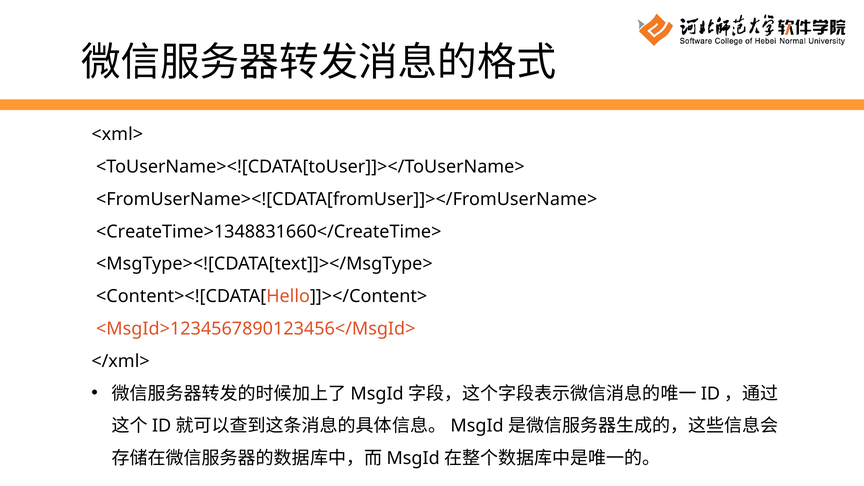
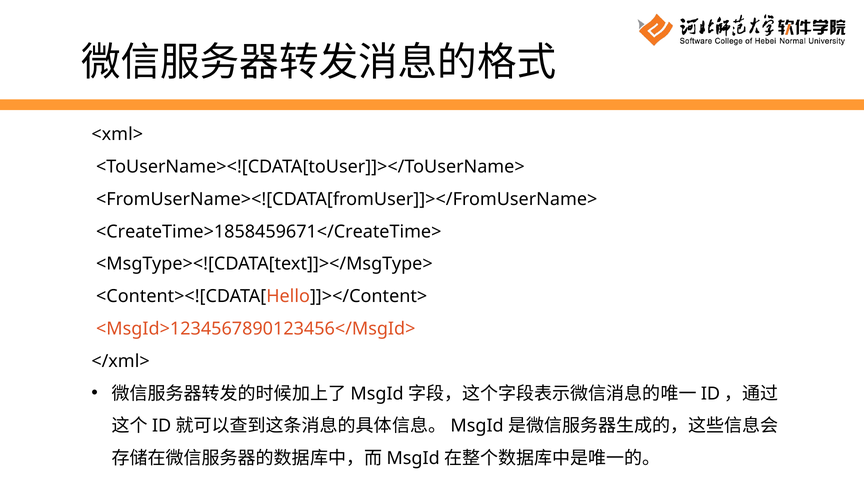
<CreateTime>1348831660</CreateTime>: <CreateTime>1348831660</CreateTime> -> <CreateTime>1858459671</CreateTime>
